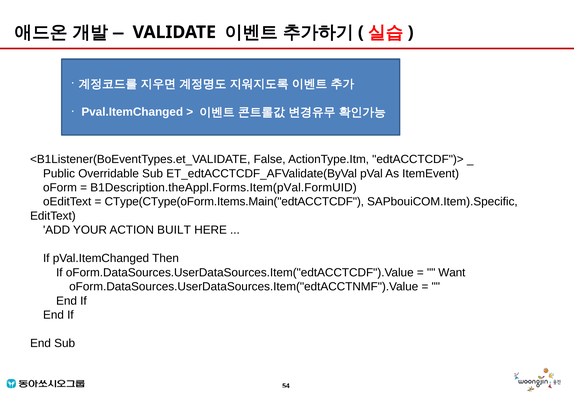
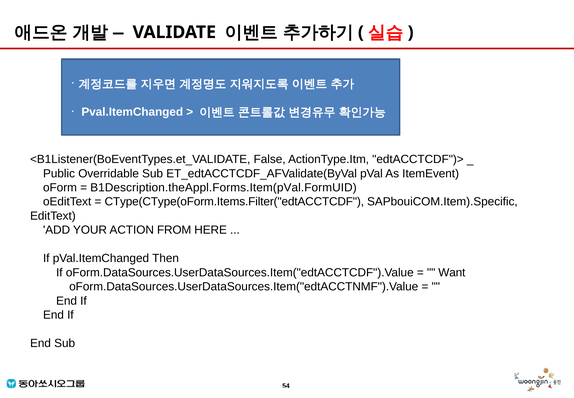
CType(CType(oForm.Items.Main("edtACCTCDF: CType(CType(oForm.Items.Main("edtACCTCDF -> CType(CType(oForm.Items.Filter("edtACCTCDF
BUILT: BUILT -> FROM
